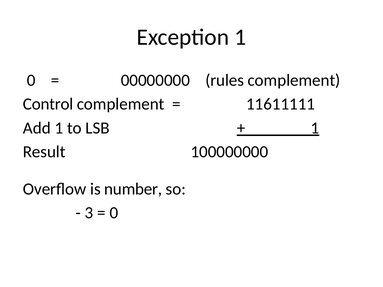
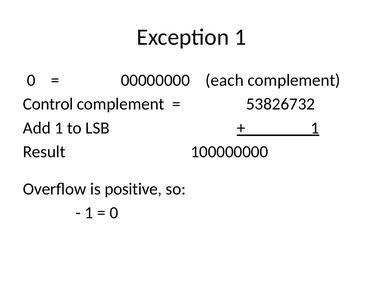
rules: rules -> each
11611111: 11611111 -> 53826732
number: number -> positive
3 at (89, 213): 3 -> 1
